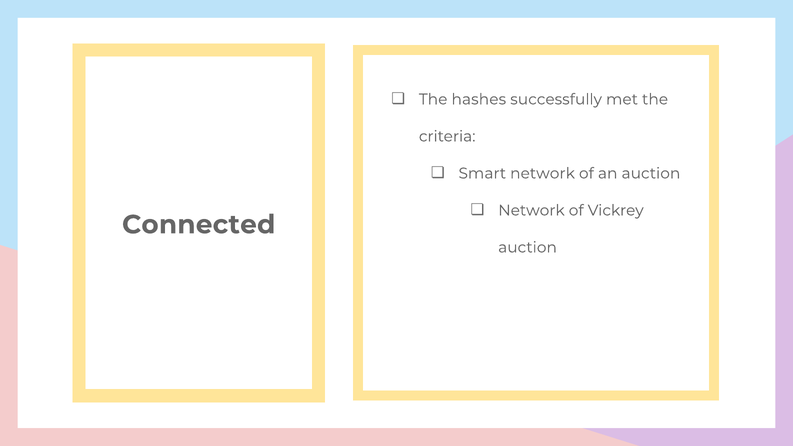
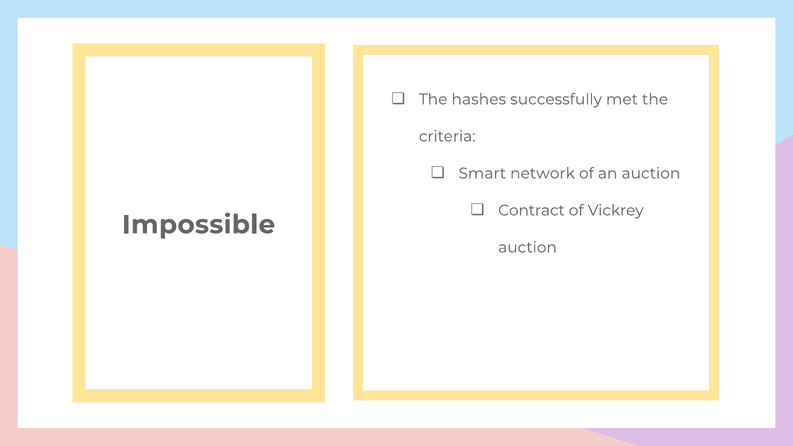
Network at (531, 210): Network -> Contract
Connected: Connected -> Impossible
